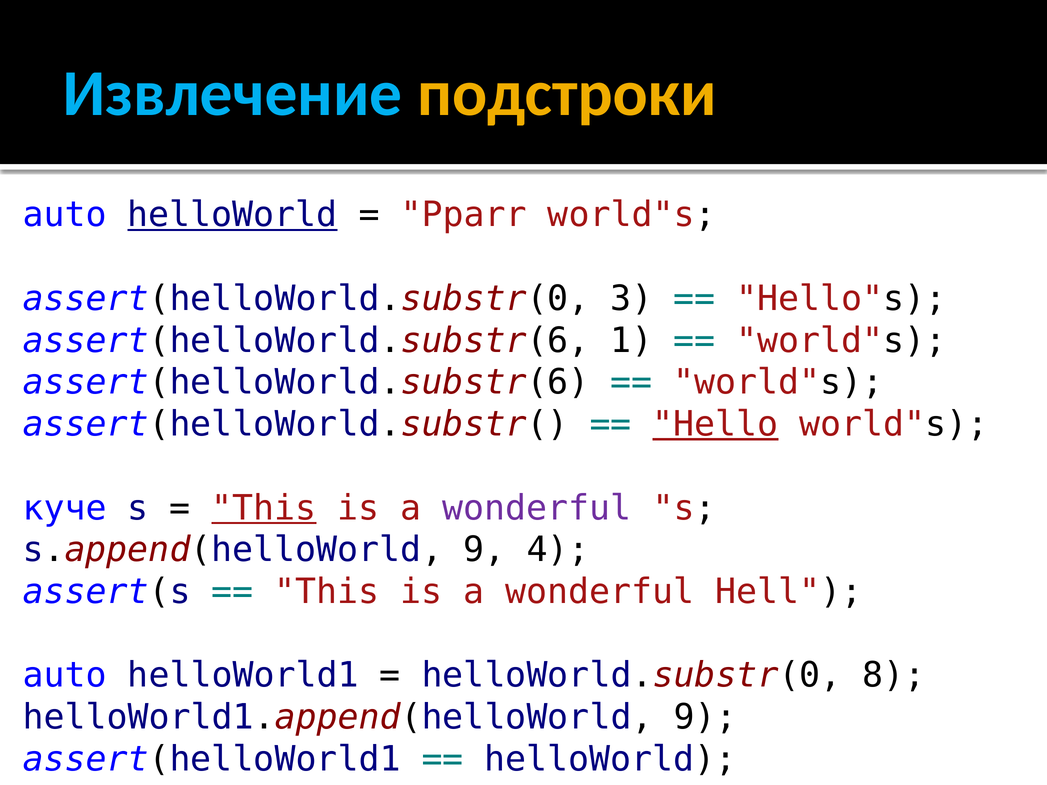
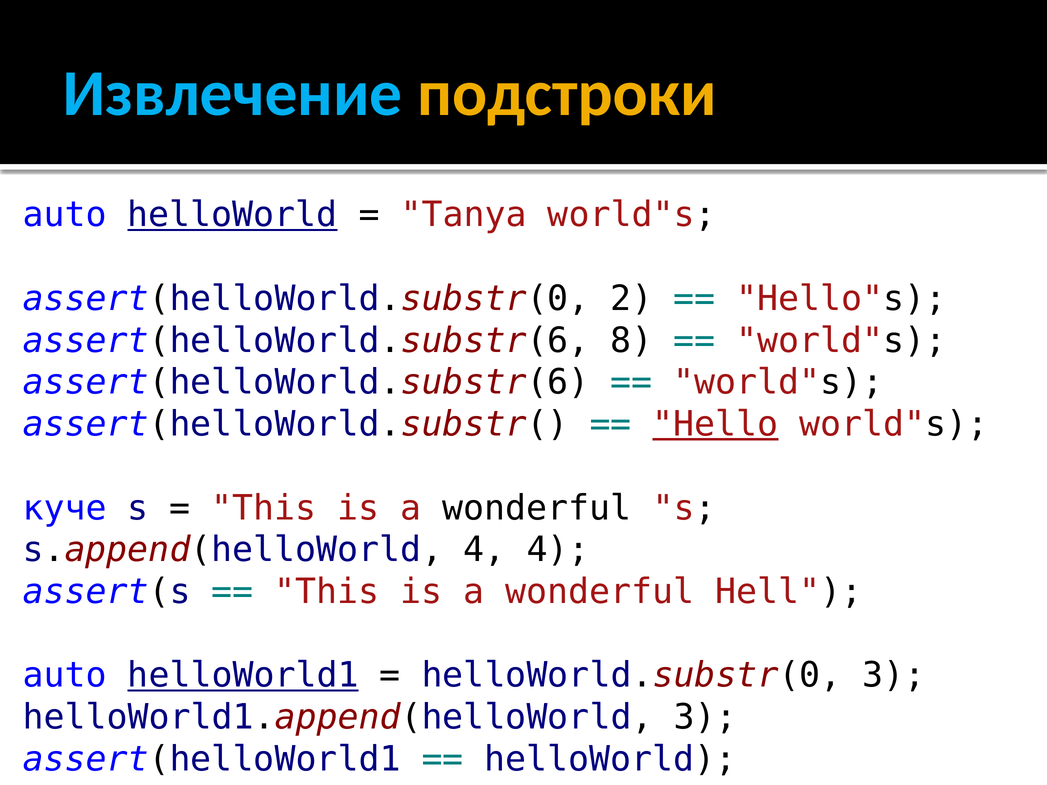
Pparr: Pparr -> Tanya
3: 3 -> 2
1: 1 -> 8
This at (264, 508) underline: present -> none
wonderful at (537, 508) colour: purple -> black
s.append(helloWorld 9: 9 -> 4
helloWorld1 underline: none -> present
helloWorld.substr(0 8: 8 -> 3
helloWorld1.append(helloWorld 9: 9 -> 3
